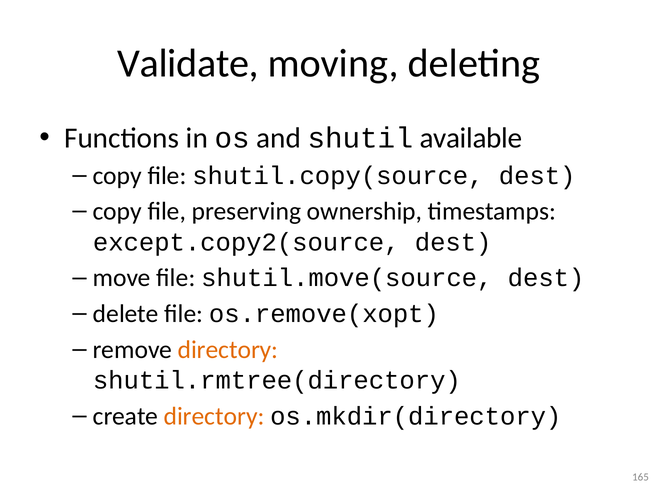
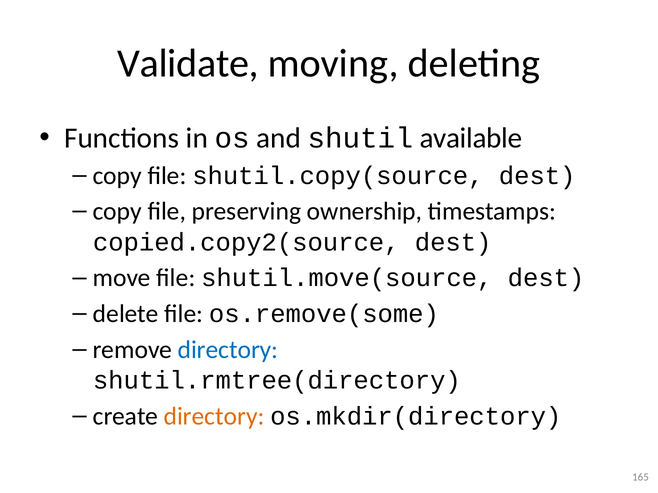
except.copy2(source: except.copy2(source -> copied.copy2(source
os.remove(xopt: os.remove(xopt -> os.remove(some
directory at (228, 350) colour: orange -> blue
